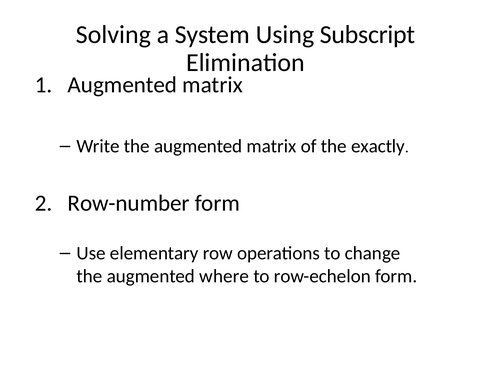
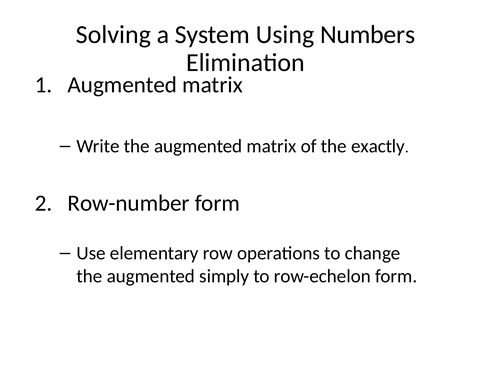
Subscript: Subscript -> Numbers
where: where -> simply
